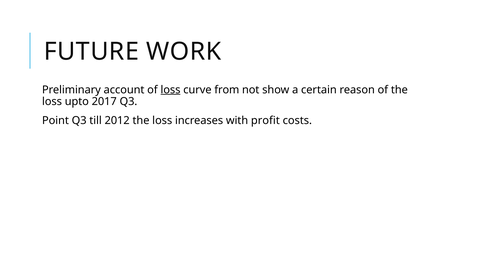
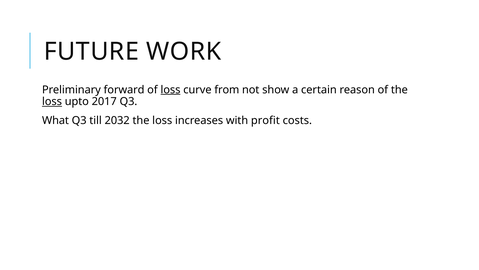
account: account -> forward
loss at (52, 101) underline: none -> present
Point: Point -> What
2012: 2012 -> 2032
